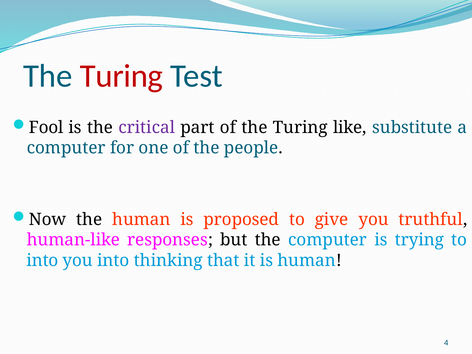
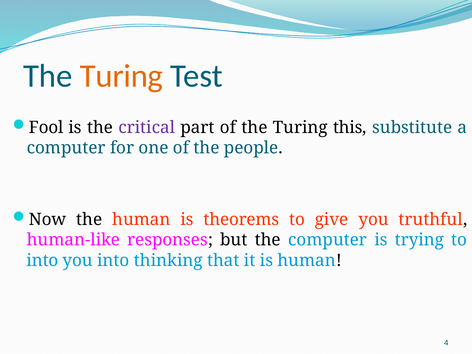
Turing at (121, 76) colour: red -> orange
like: like -> this
proposed: proposed -> theorems
